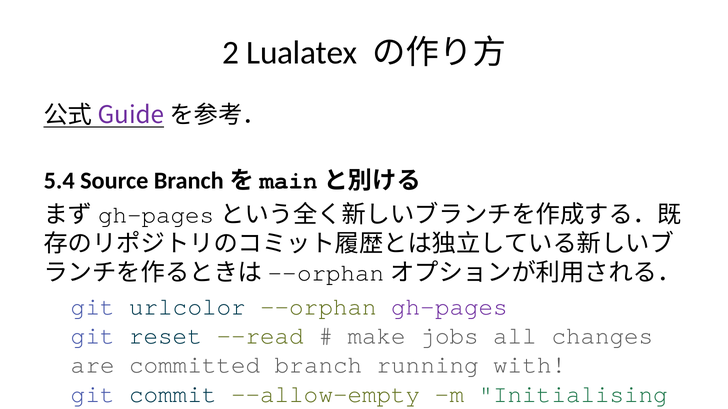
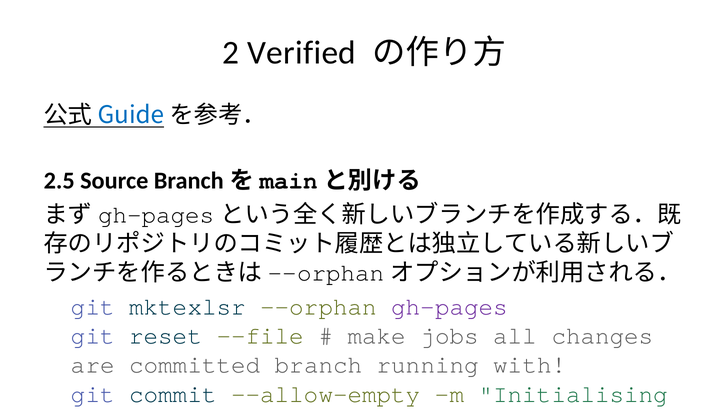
Lualatex: Lualatex -> Verified
Guide colour: purple -> blue
5.4: 5.4 -> 2.5
urlcolor: urlcolor -> mktexlsr
--read: --read -> --file
